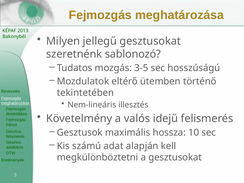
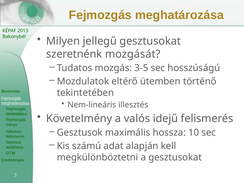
sablonozó: sablonozó -> mozgását
